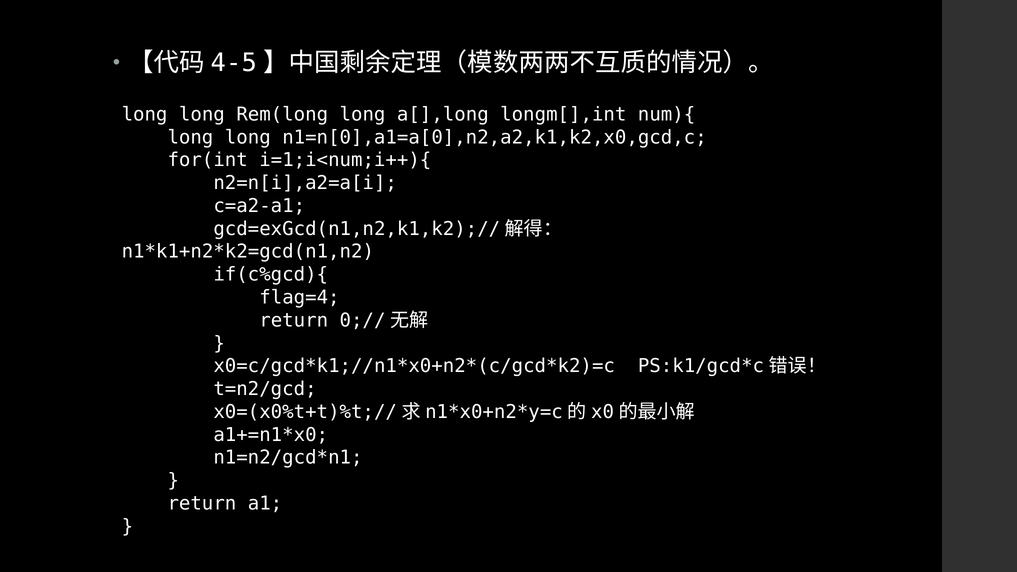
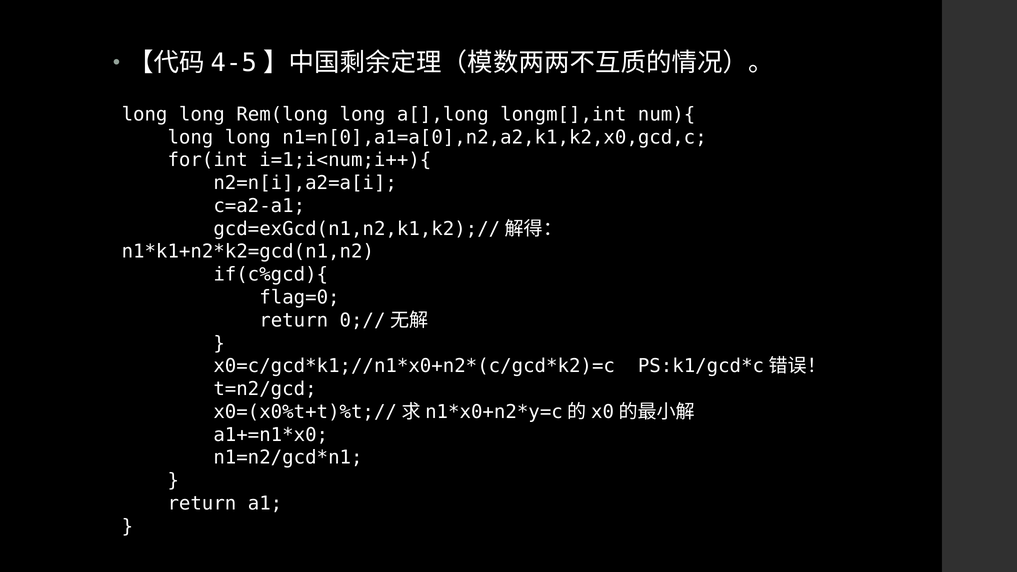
flag=4: flag=4 -> flag=0
